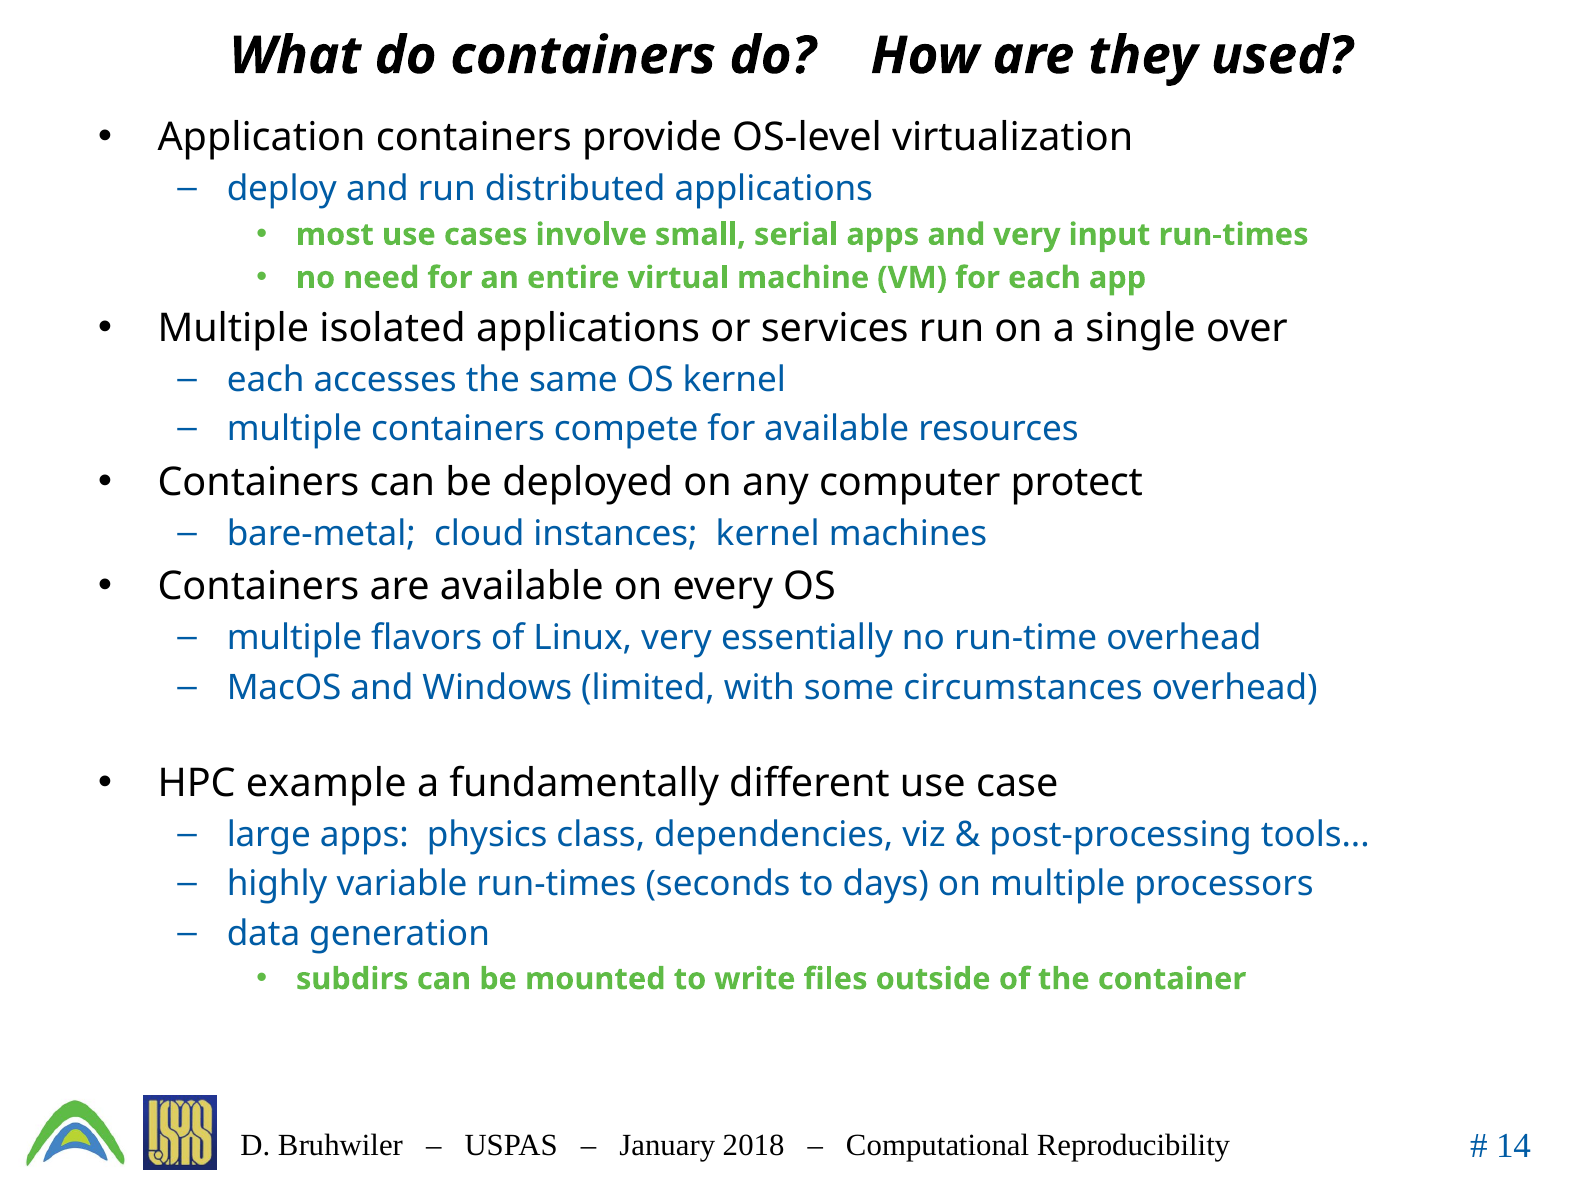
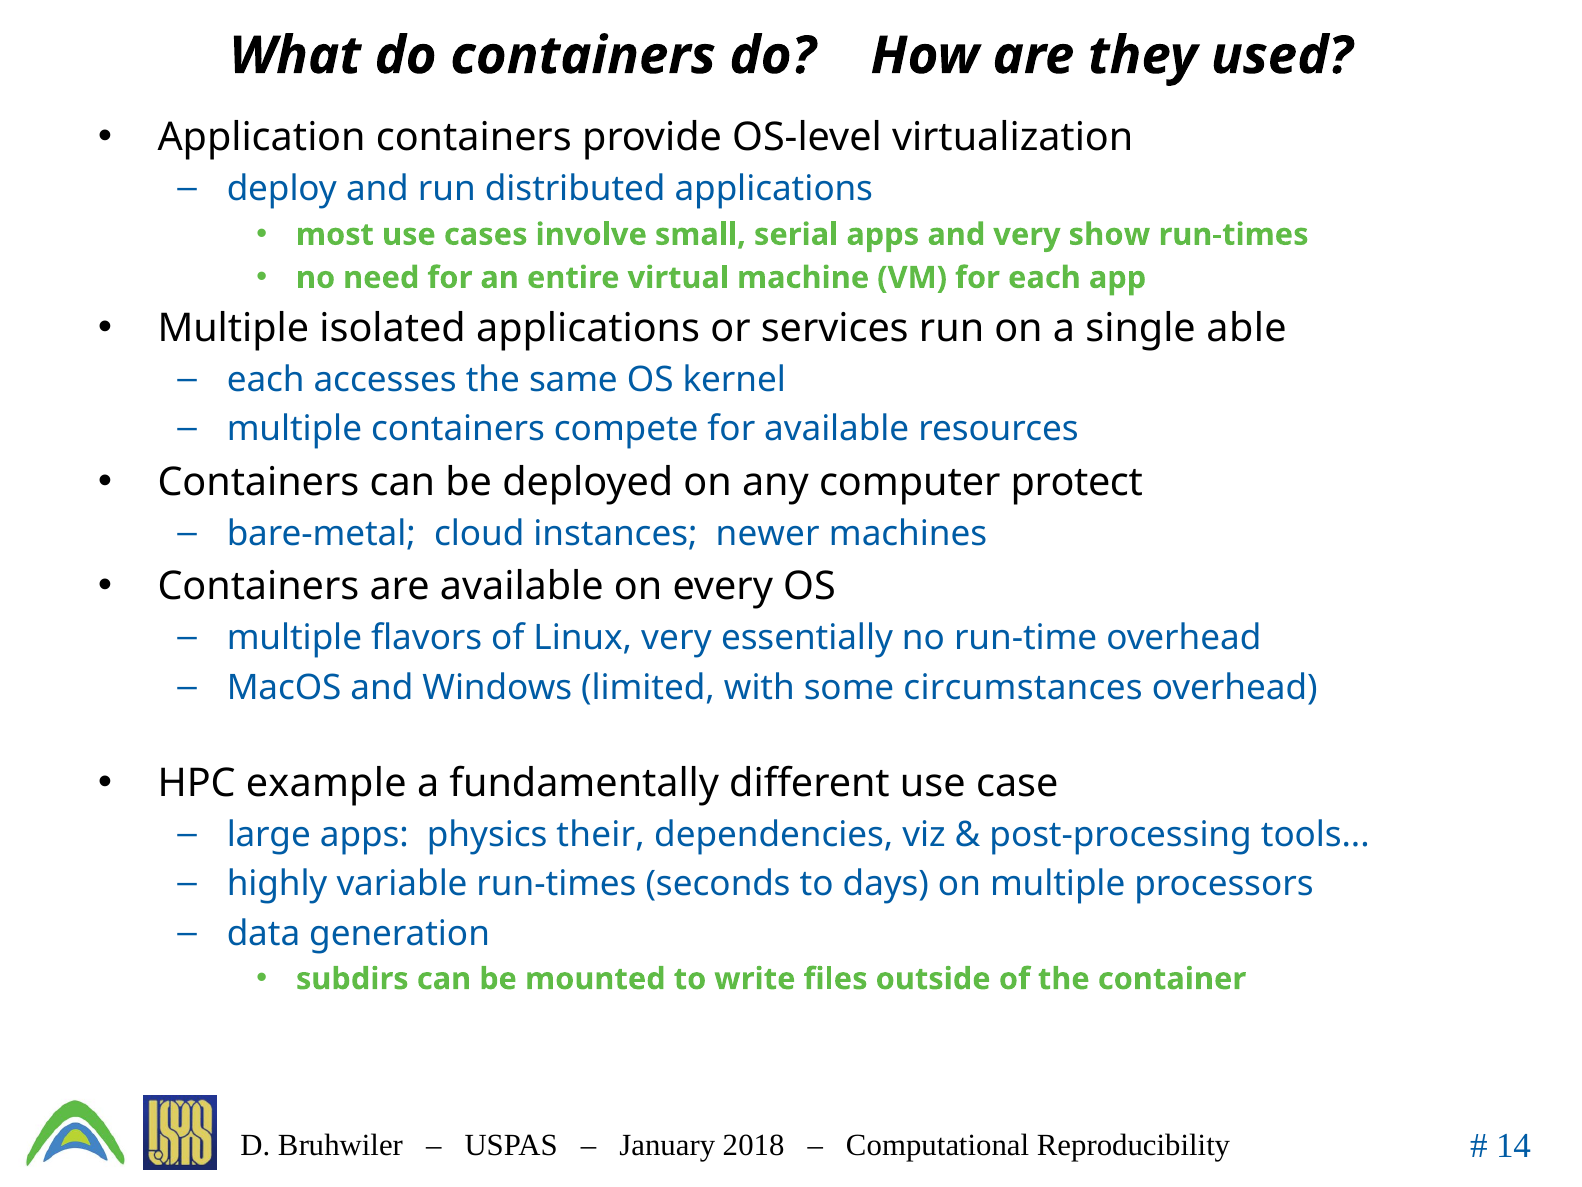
input: input -> show
over: over -> able
instances kernel: kernel -> newer
class: class -> their
